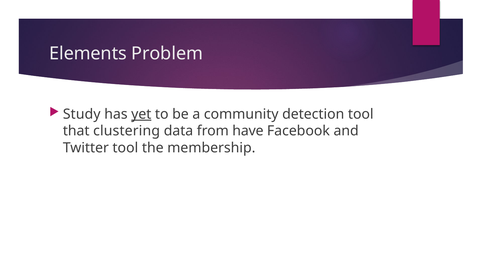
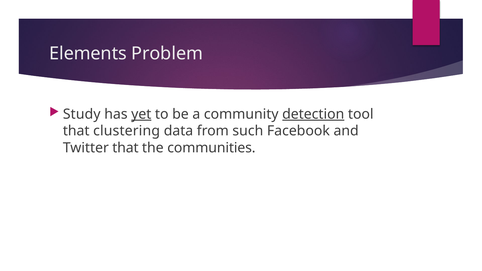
detection underline: none -> present
have: have -> such
Twitter tool: tool -> that
membership: membership -> communities
